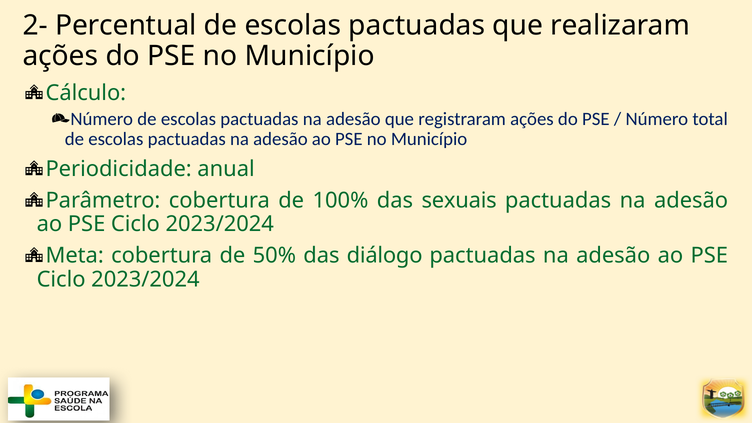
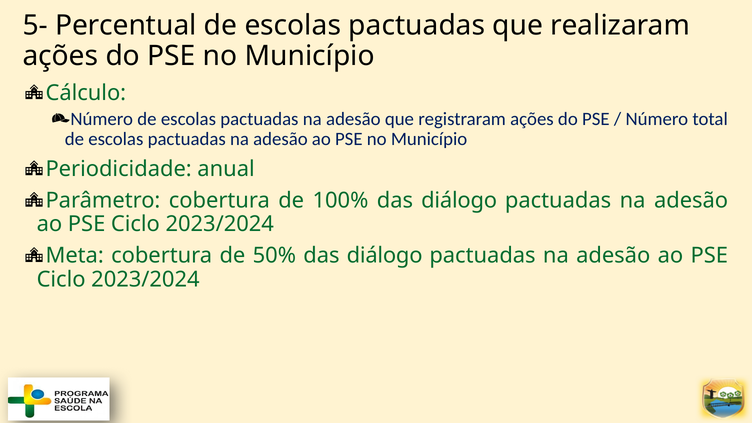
2-: 2- -> 5-
100% das sexuais: sexuais -> diálogo
